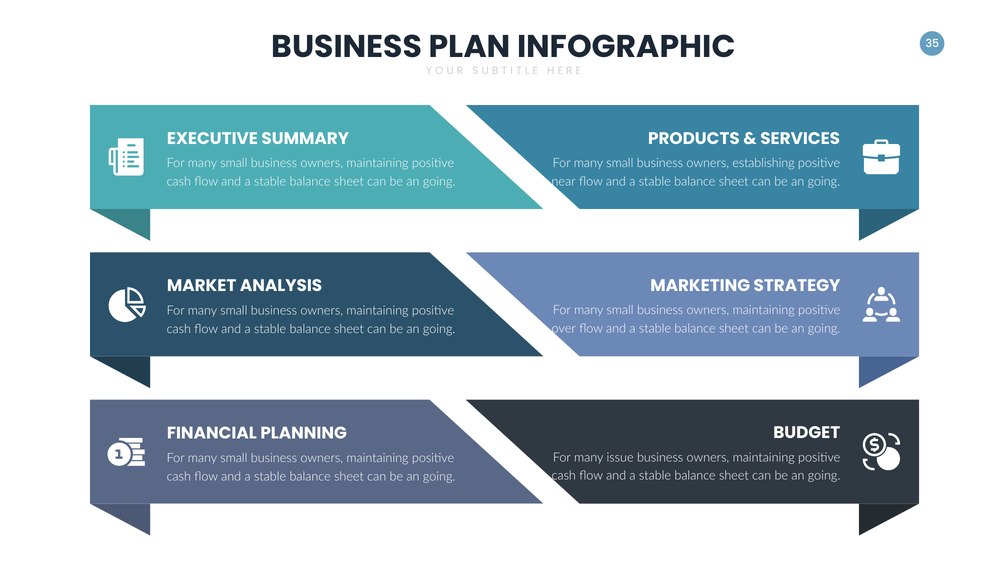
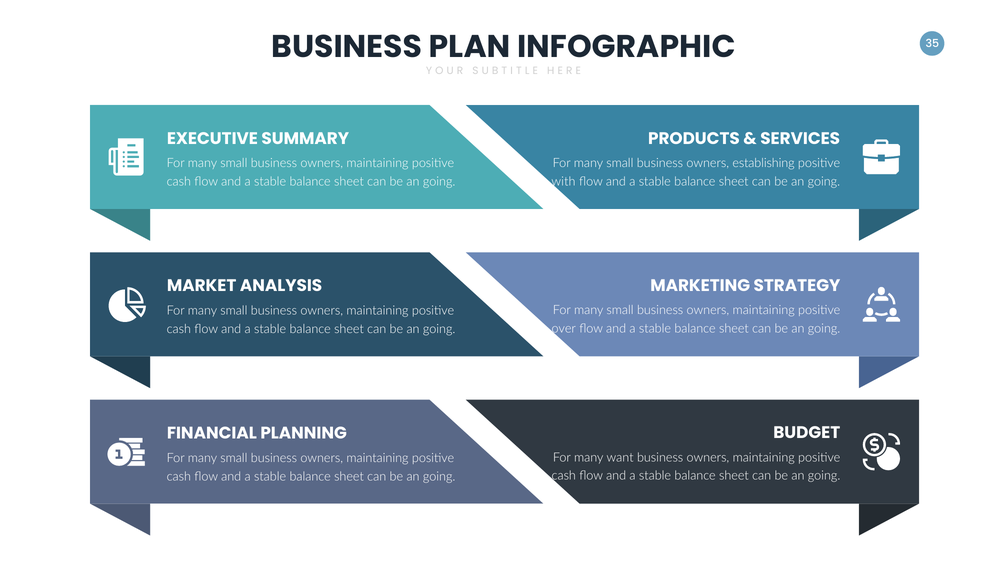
near: near -> with
issue: issue -> want
